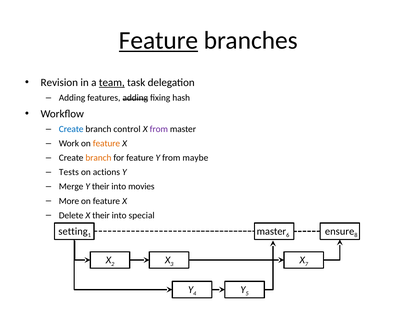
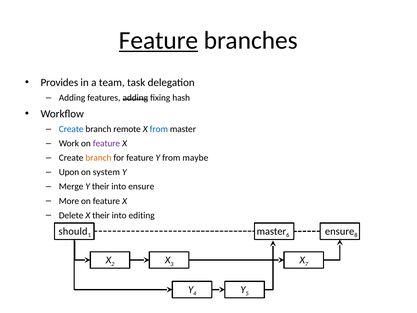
Revision: Revision -> Provides
team underline: present -> none
control: control -> remote
from at (159, 129) colour: purple -> blue
feature at (106, 143) colour: orange -> purple
Tests: Tests -> Upon
actions: actions -> system
into movies: movies -> ensure
special: special -> editing
setting: setting -> should
